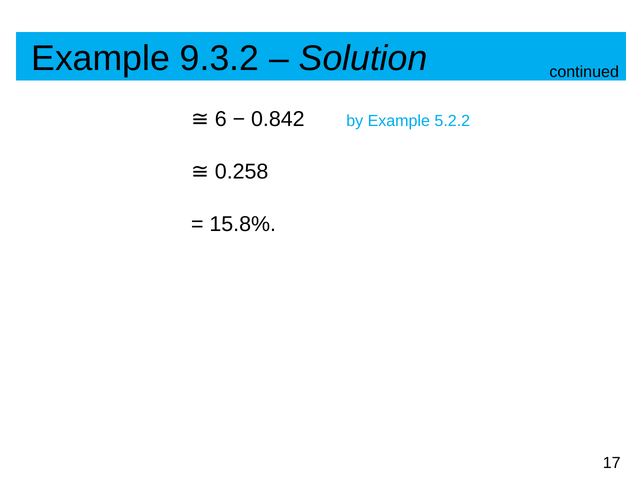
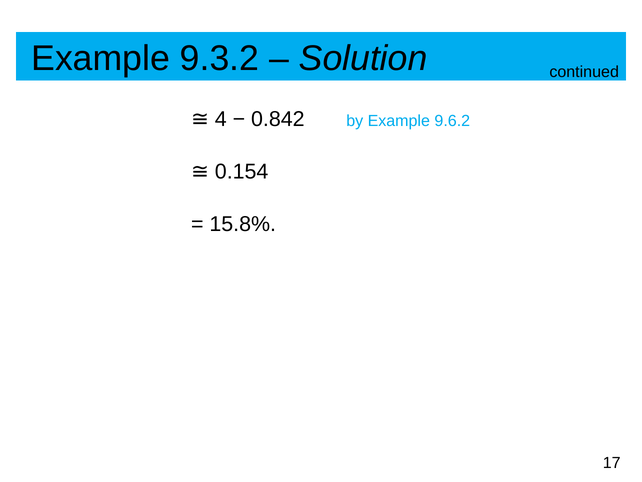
6: 6 -> 4
5.2.2: 5.2.2 -> 9.6.2
0.258: 0.258 -> 0.154
